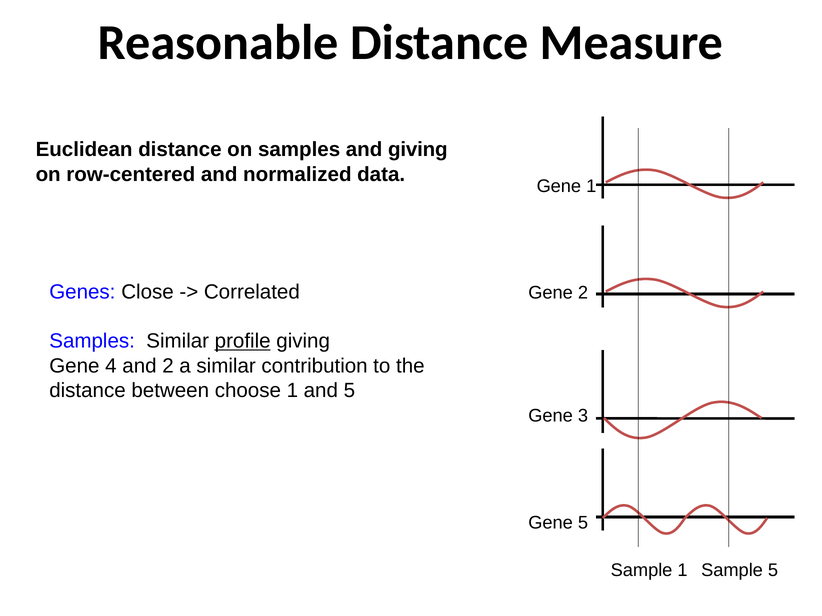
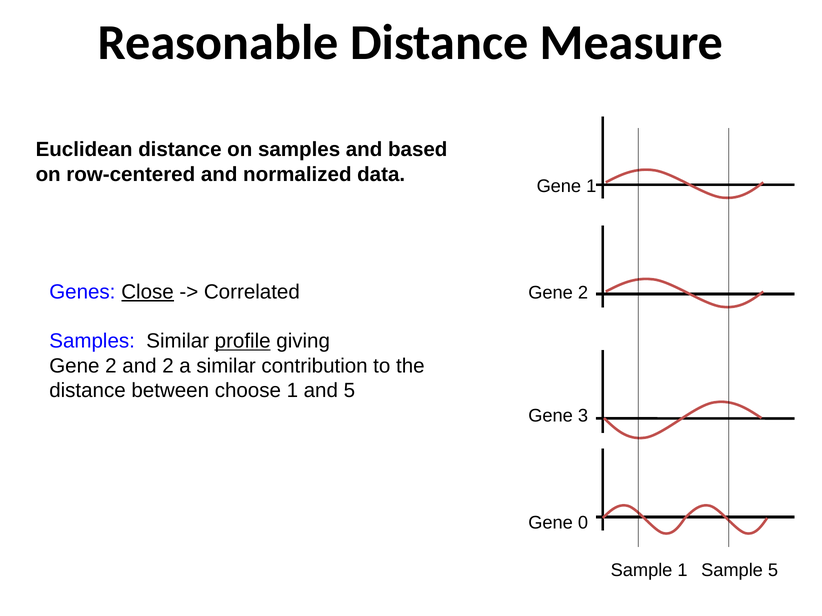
and giving: giving -> based
Close underline: none -> present
4 at (111, 366): 4 -> 2
Gene 5: 5 -> 0
